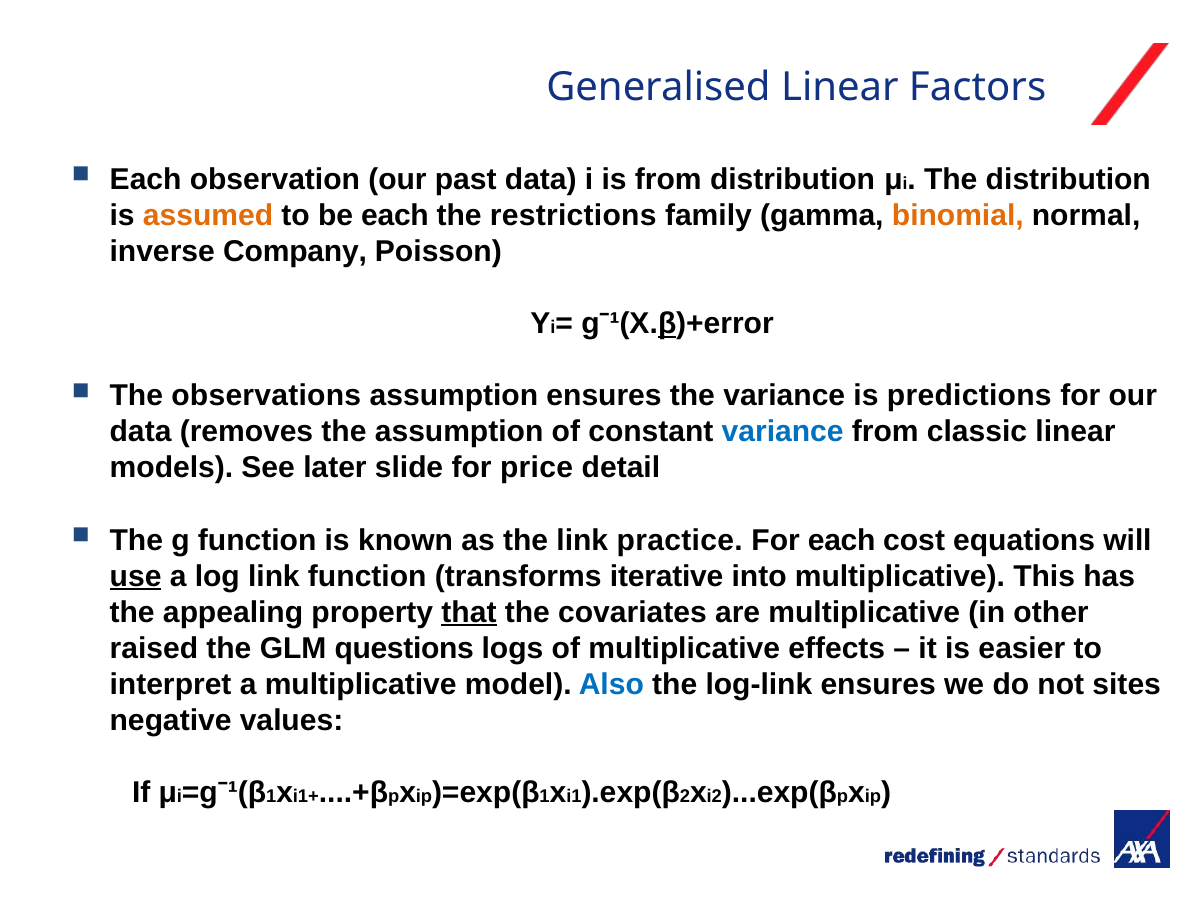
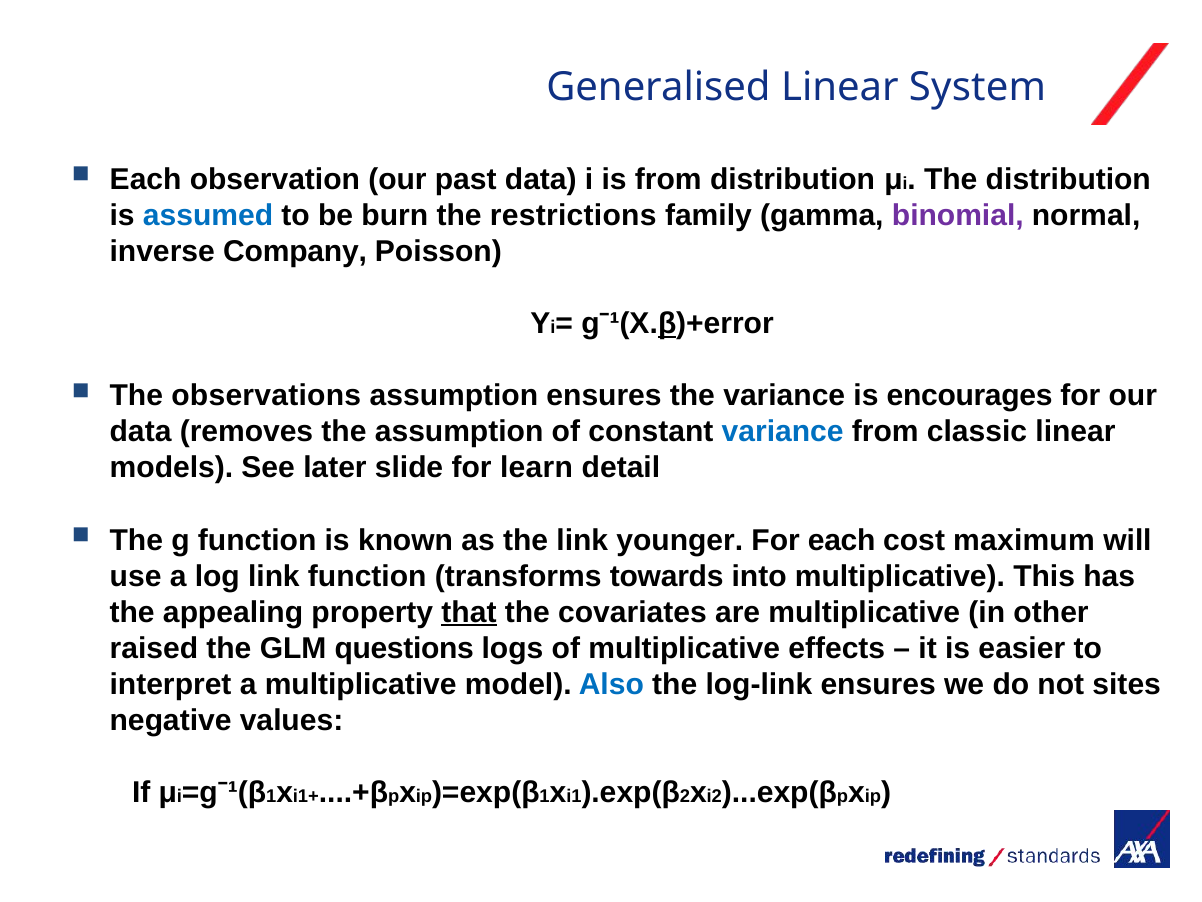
Factors: Factors -> System
assumed colour: orange -> blue
be each: each -> burn
binomial colour: orange -> purple
predictions: predictions -> encourages
price: price -> learn
practice: practice -> younger
equations: equations -> maximum
use underline: present -> none
iterative: iterative -> towards
